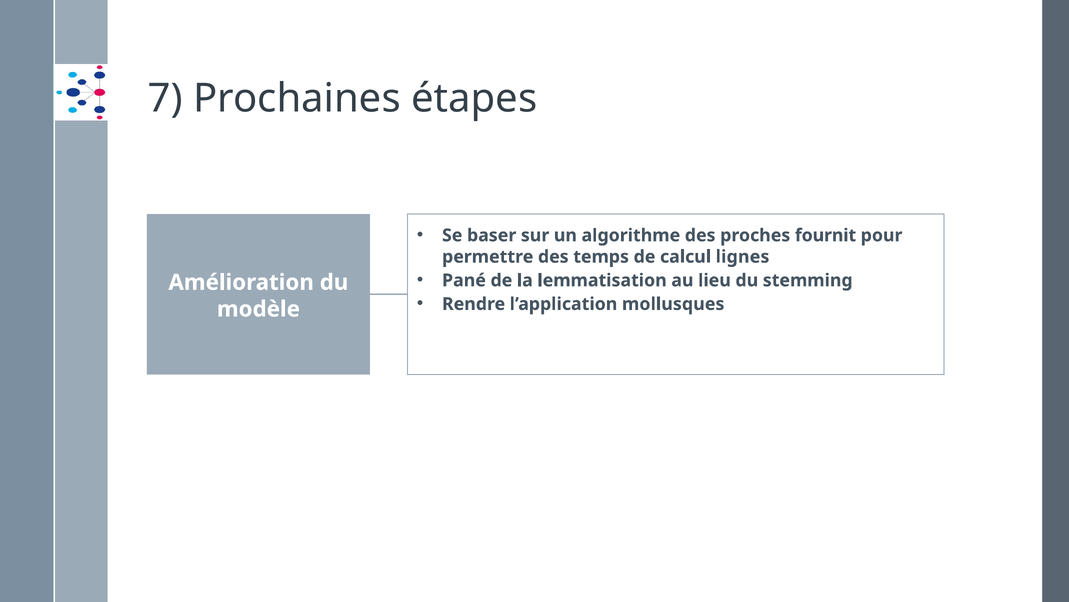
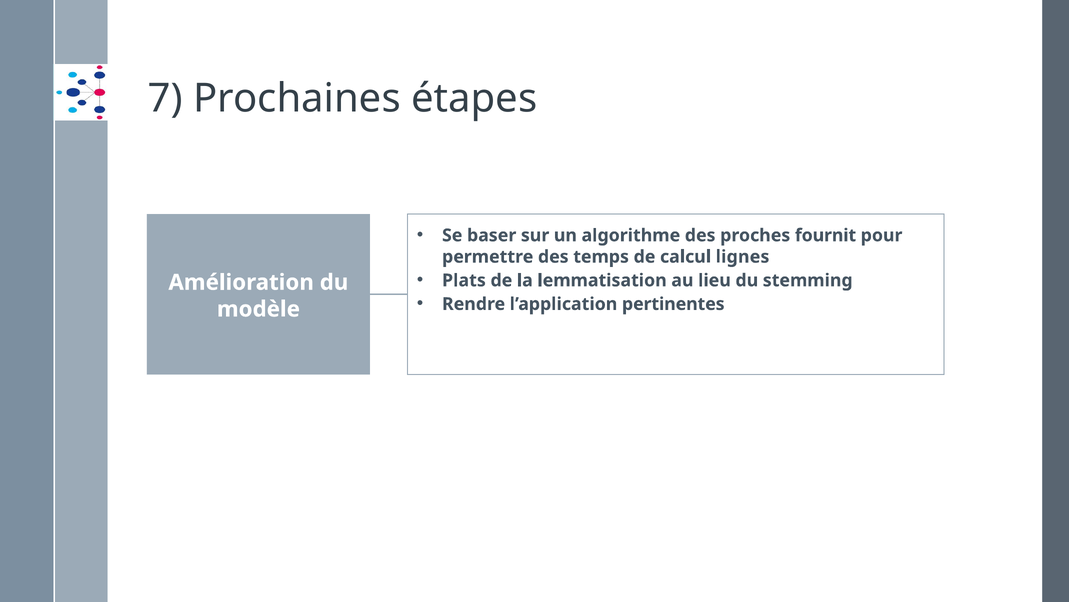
Pané: Pané -> Plats
mollusques: mollusques -> pertinentes
